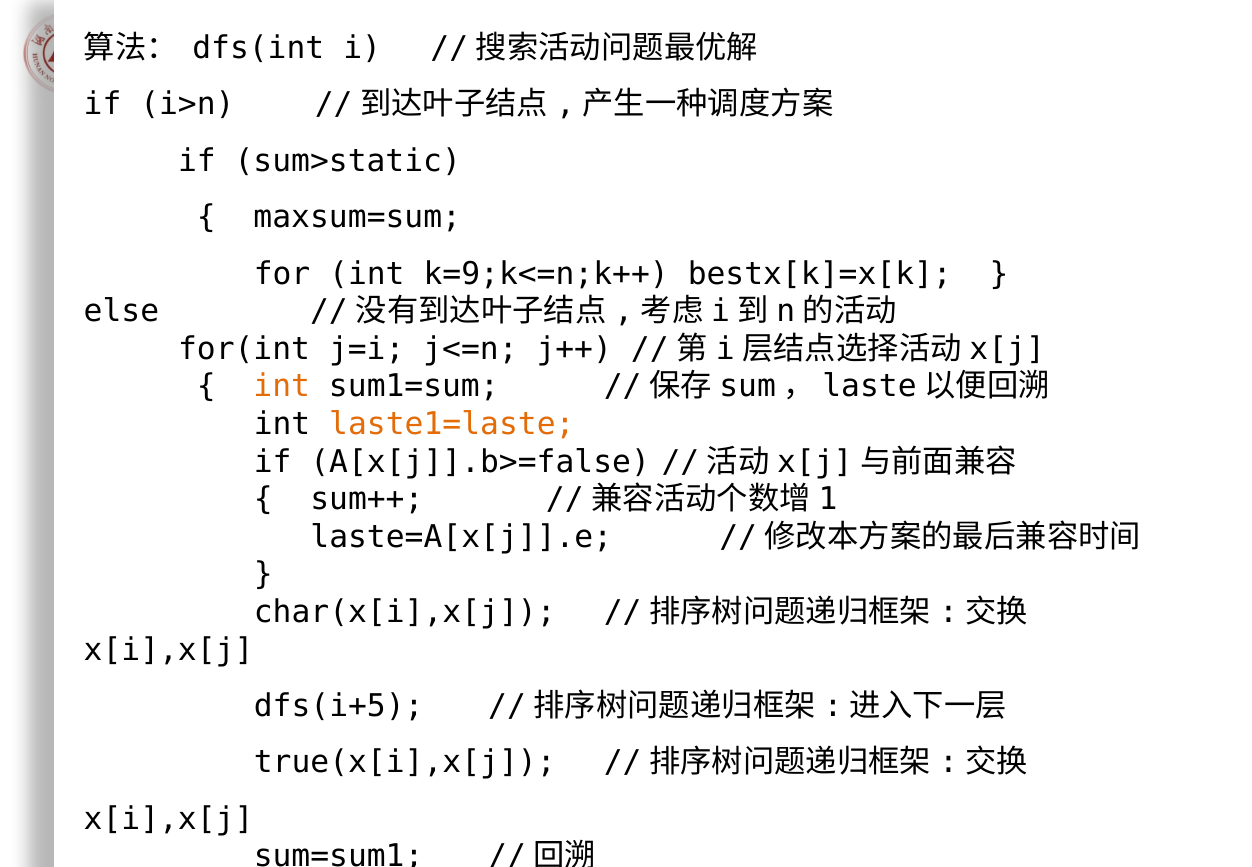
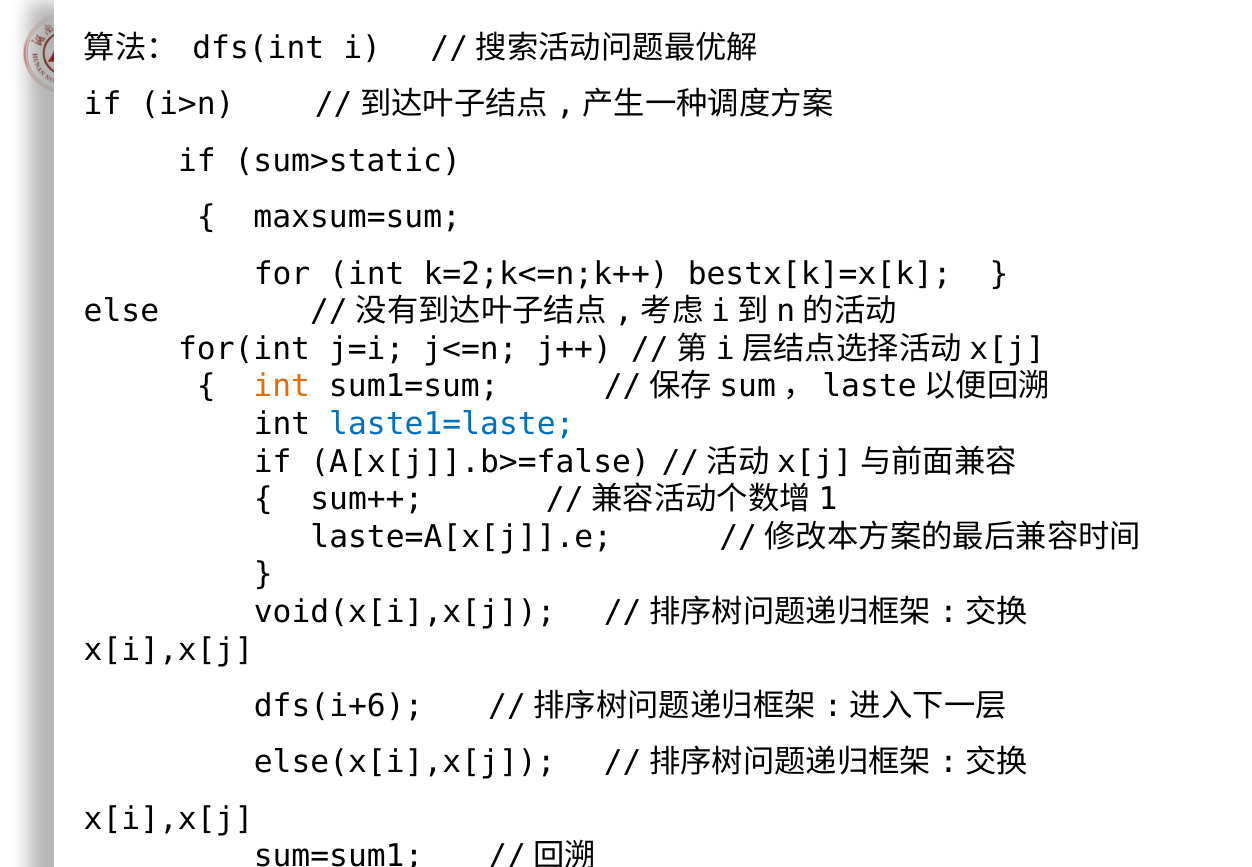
k=9;k<=n;k++: k=9;k<=n;k++ -> k=2;k<=n;k++
laste1=laste colour: orange -> blue
char(x[i],x[j: char(x[i],x[j -> void(x[i],x[j
dfs(i+5: dfs(i+5 -> dfs(i+6
true(x[i],x[j: true(x[i],x[j -> else(x[i],x[j
